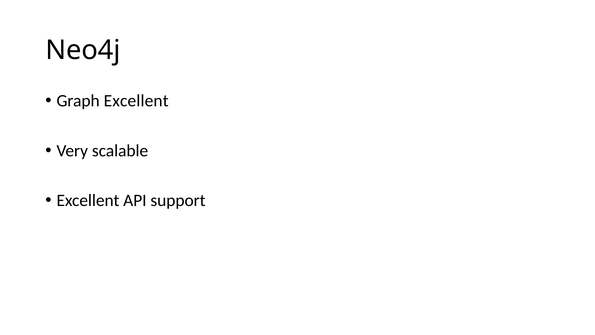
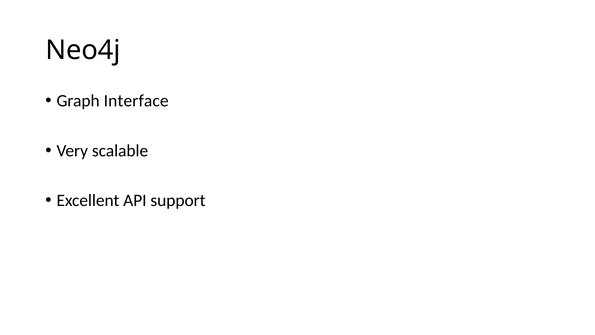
Graph Excellent: Excellent -> Interface
